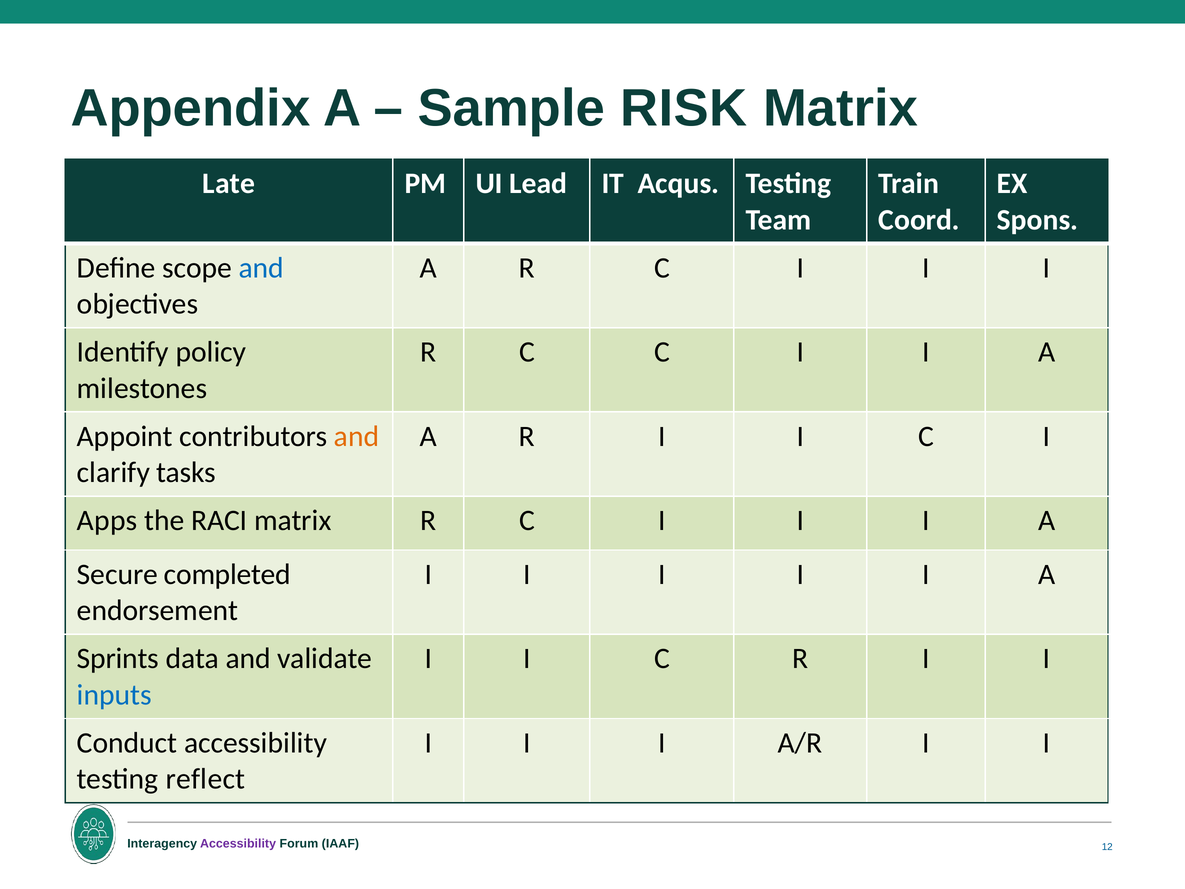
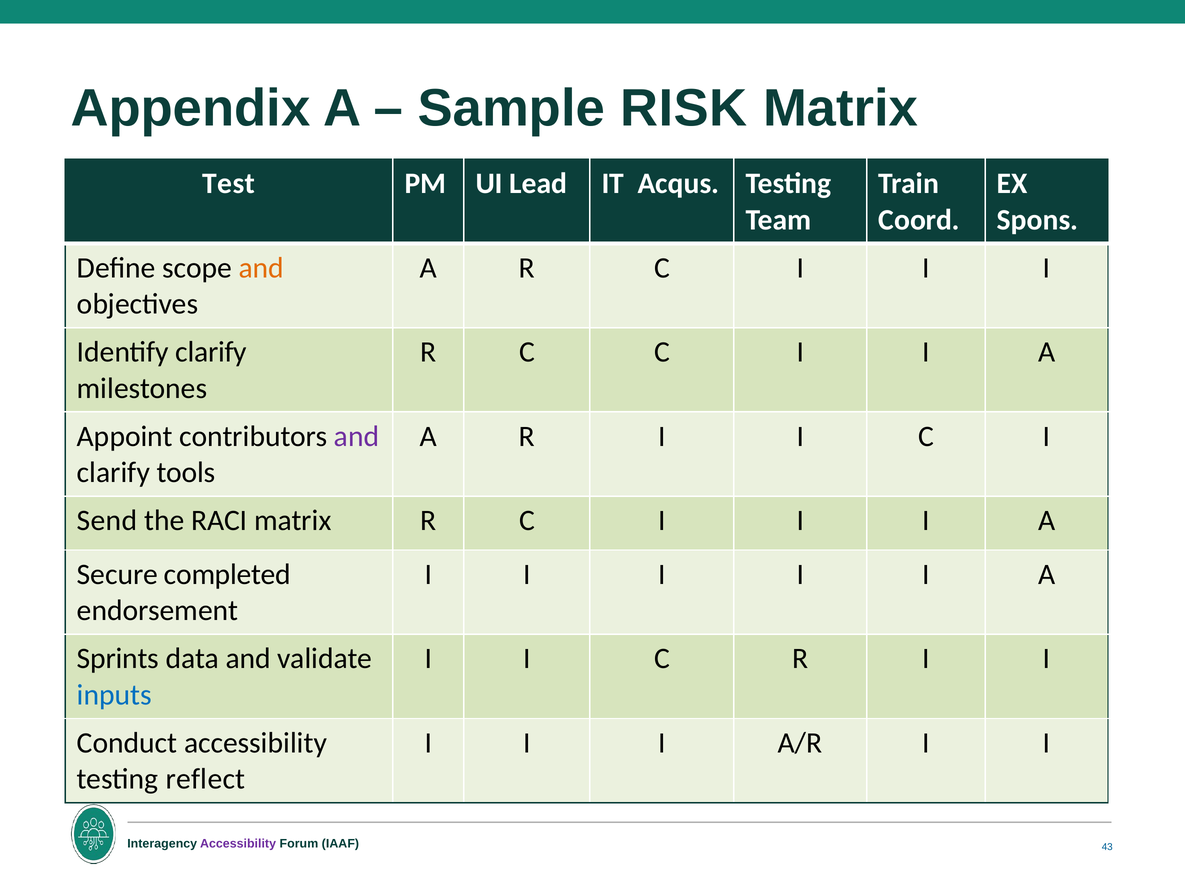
Late: Late -> Test
and at (261, 268) colour: blue -> orange
Identify policy: policy -> clarify
and at (357, 436) colour: orange -> purple
tasks: tasks -> tools
Apps: Apps -> Send
12: 12 -> 43
